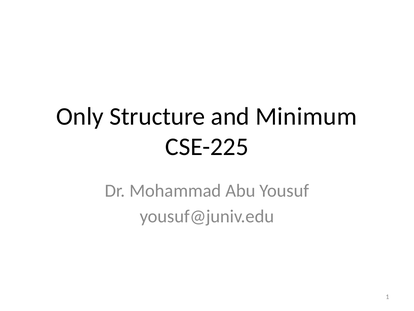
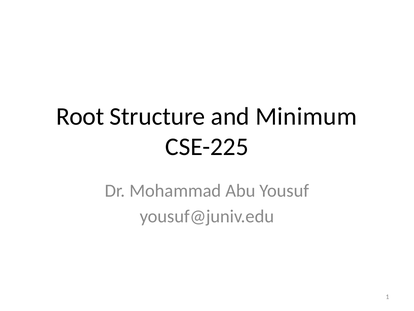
Only: Only -> Root
